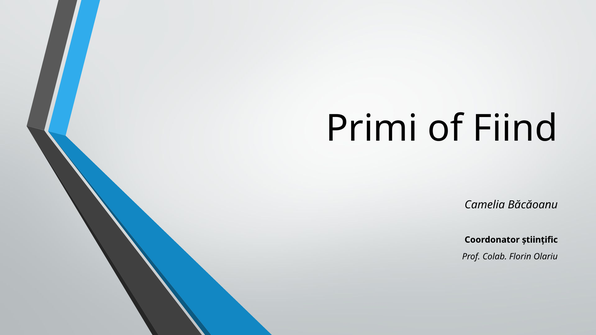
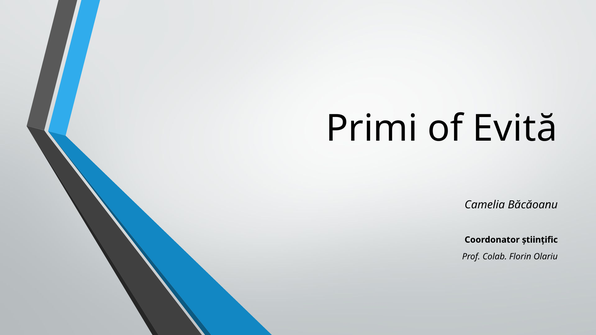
Fiind: Fiind -> Evită
